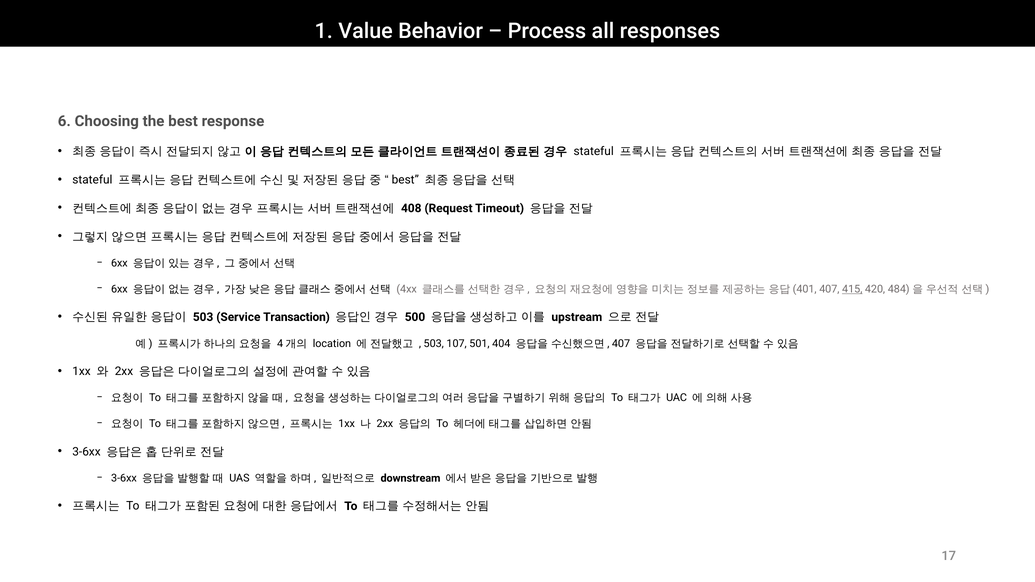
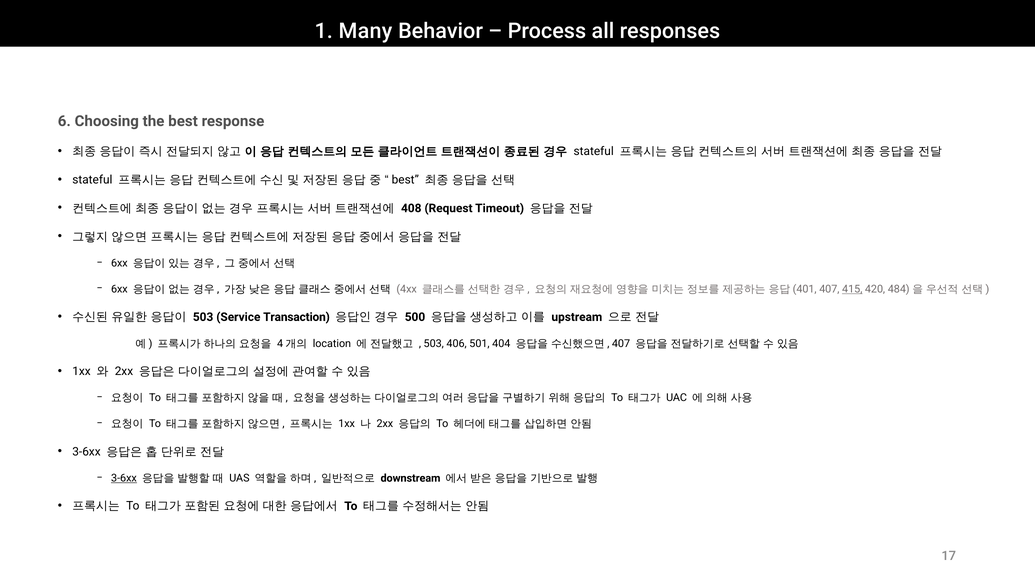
Value: Value -> Many
107: 107 -> 406
3-6xx at (124, 478) underline: none -> present
